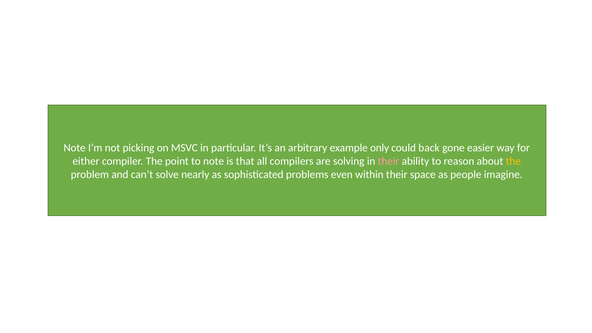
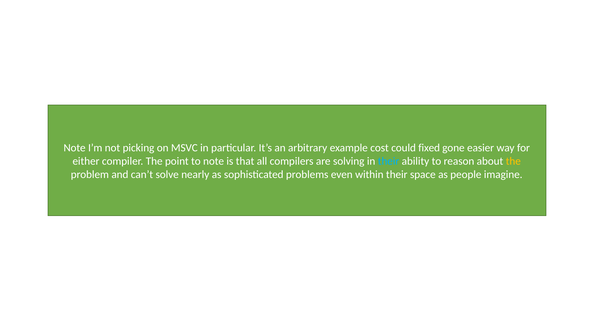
only: only -> cost
back: back -> fixed
their at (389, 161) colour: pink -> light blue
